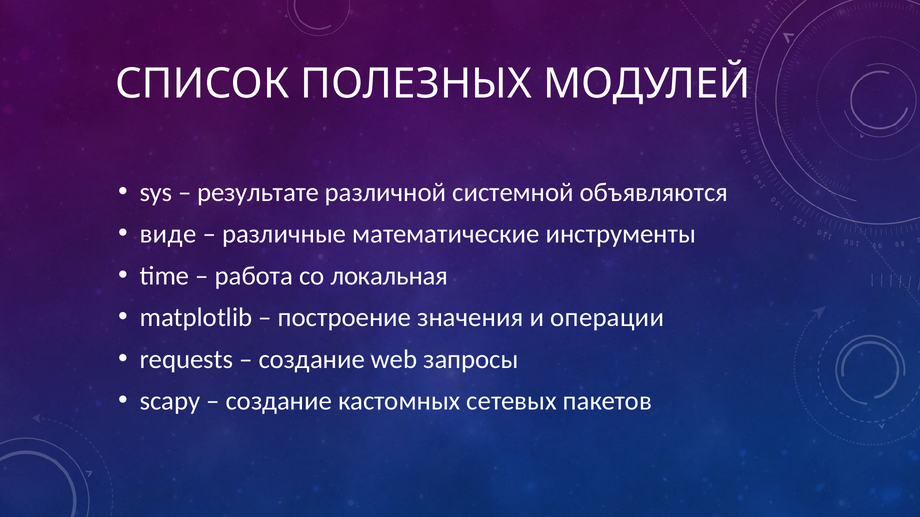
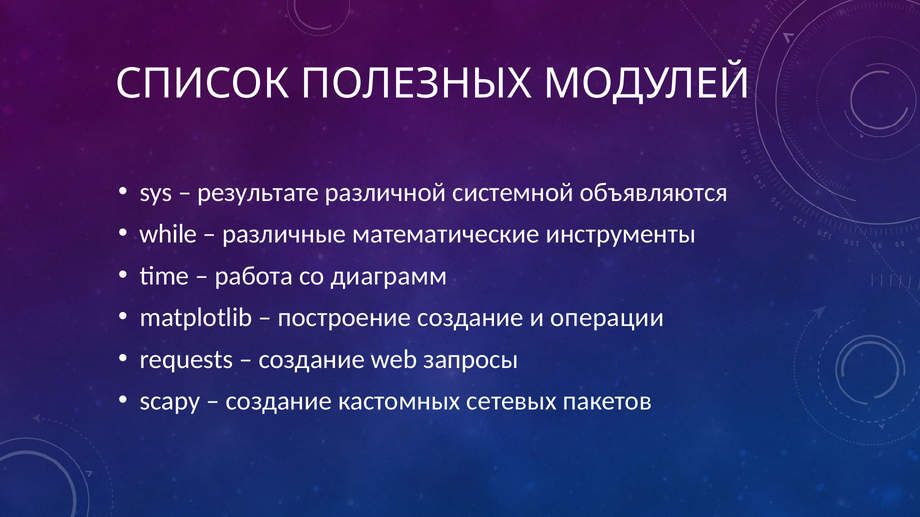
виде: виде -> while
локальная: локальная -> диаграмм
построение значения: значения -> создание
